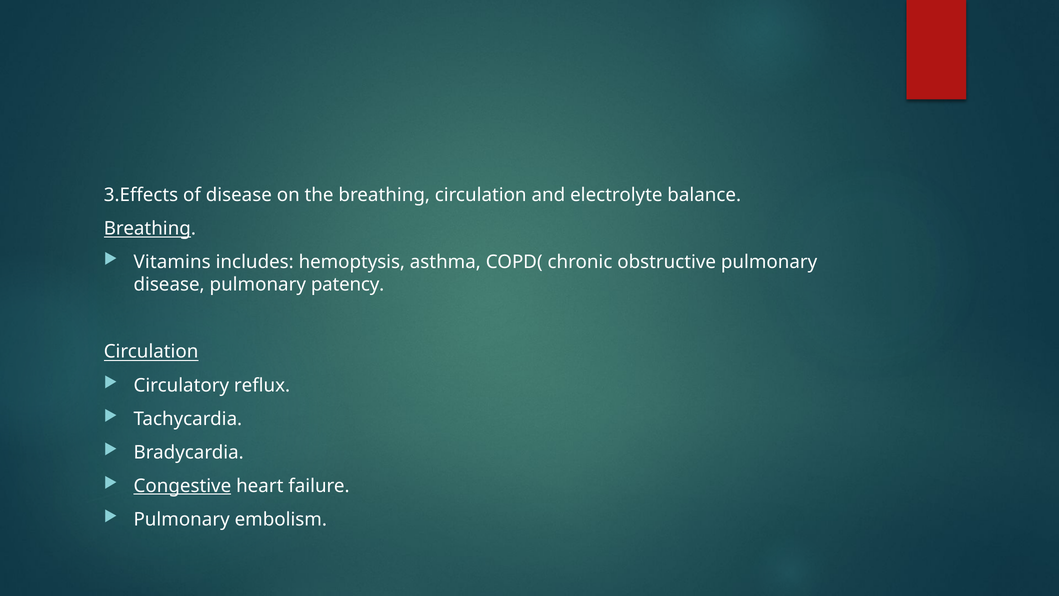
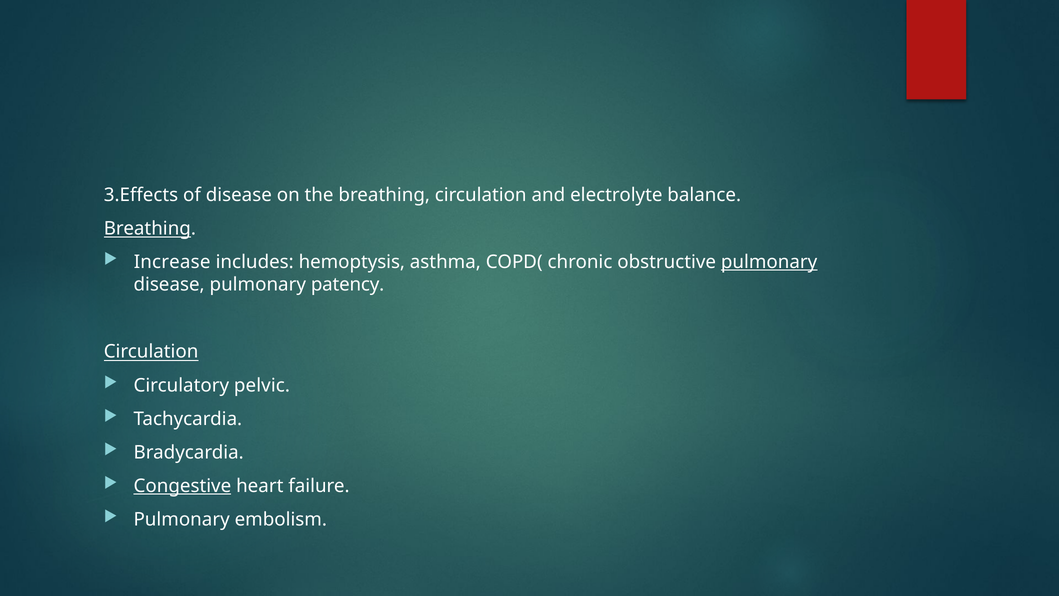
Vitamins: Vitamins -> Increase
pulmonary at (769, 262) underline: none -> present
reflux: reflux -> pelvic
